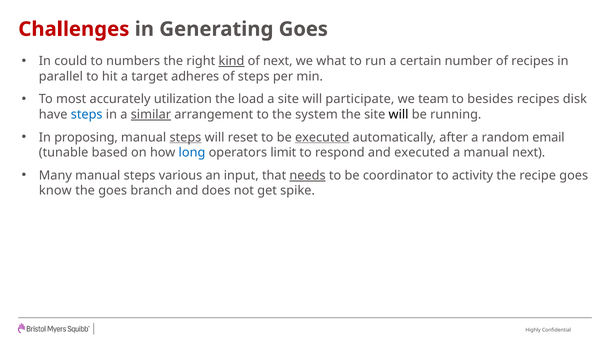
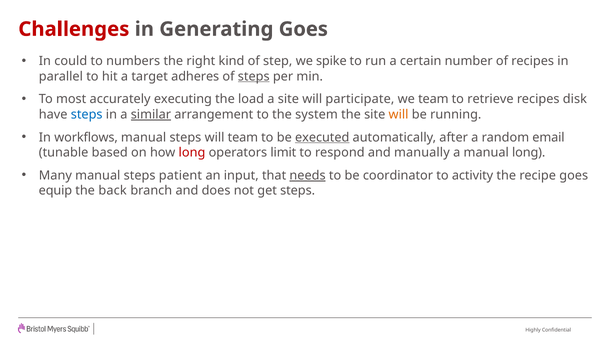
kind underline: present -> none
of next: next -> step
what: what -> spike
steps at (254, 76) underline: none -> present
utilization: utilization -> executing
besides: besides -> retrieve
will at (399, 115) colour: black -> orange
proposing: proposing -> workflows
steps at (185, 137) underline: present -> none
will reset: reset -> team
long at (192, 153) colour: blue -> red
and executed: executed -> manually
manual next: next -> long
various: various -> patient
know: know -> equip
the goes: goes -> back
get spike: spike -> steps
